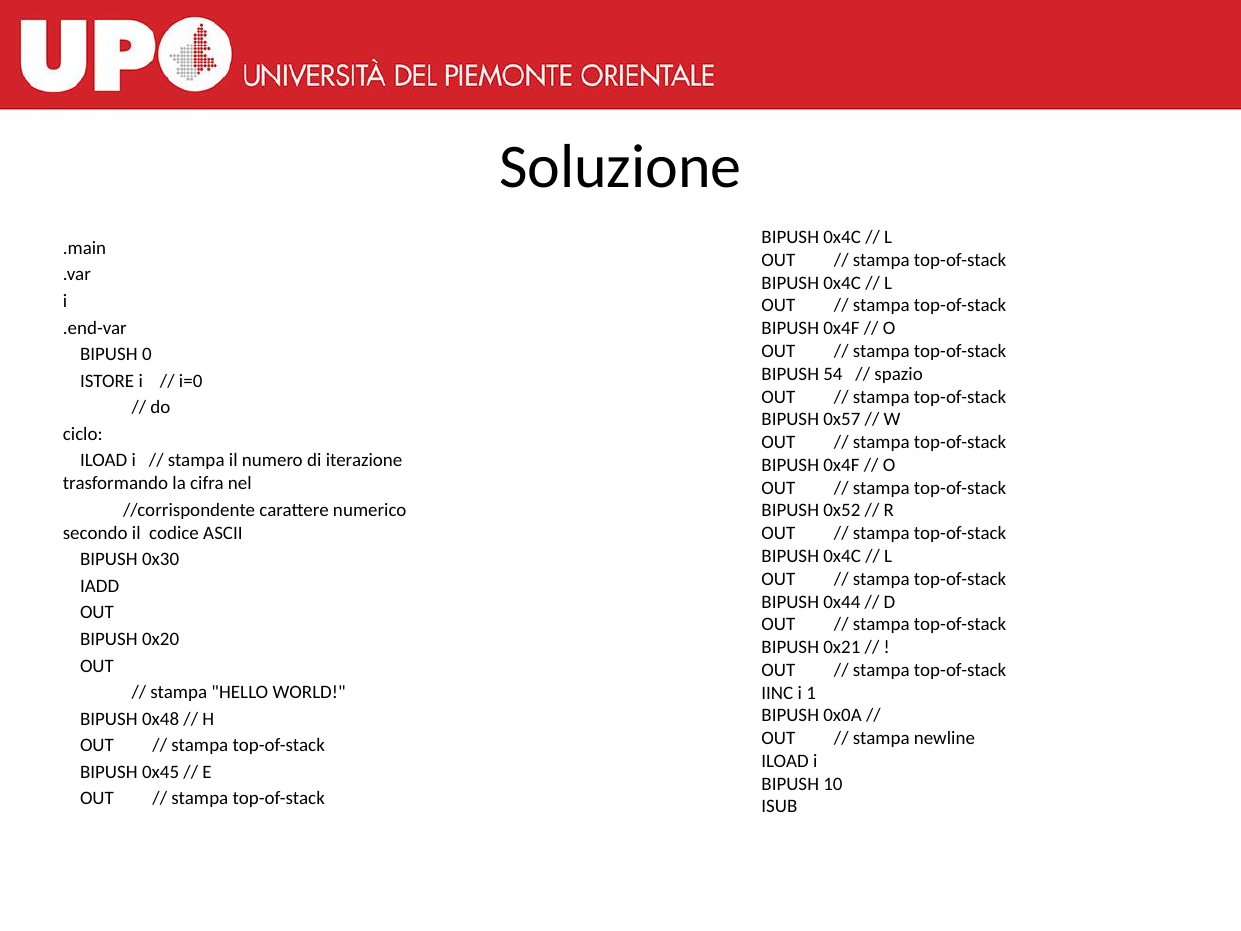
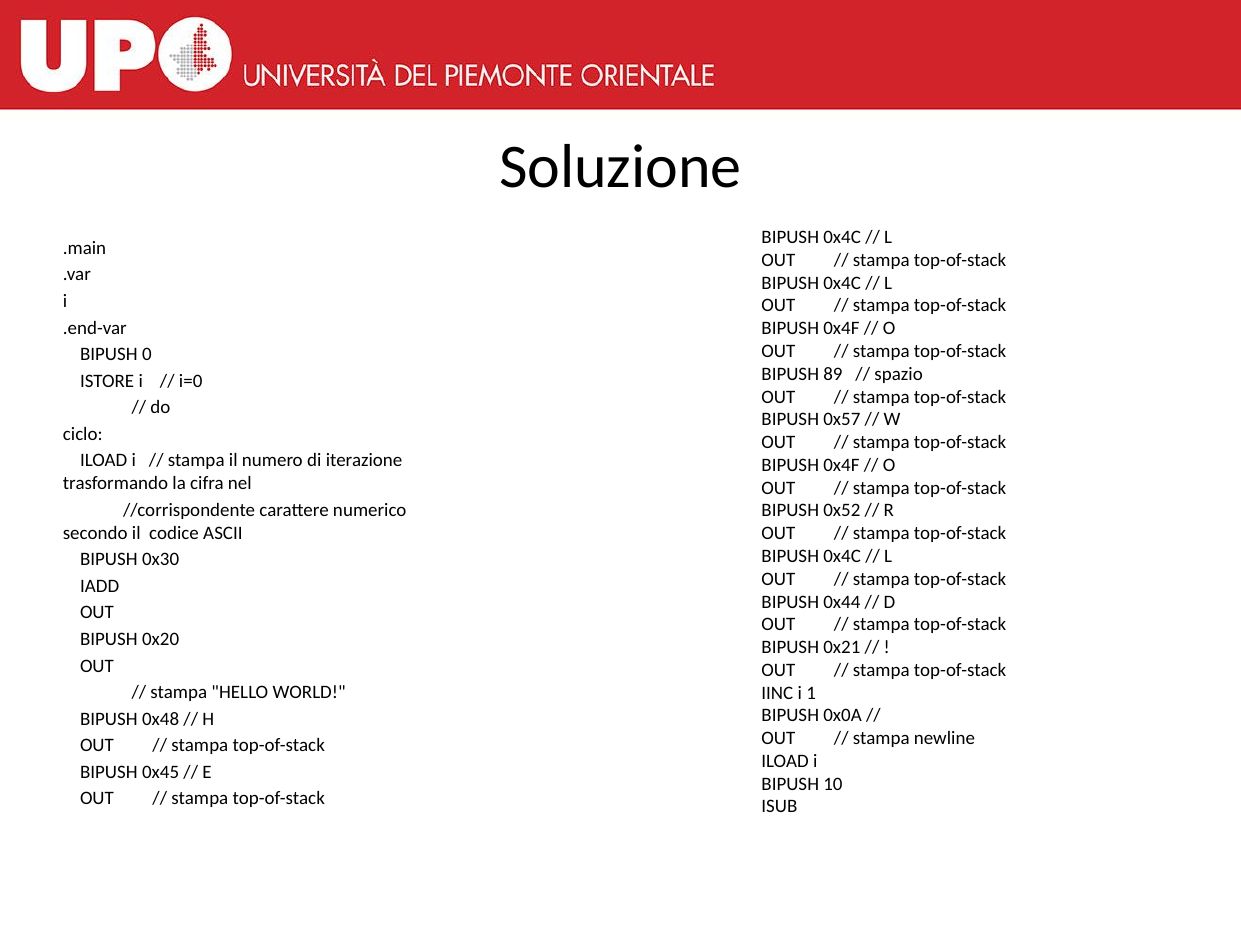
54: 54 -> 89
